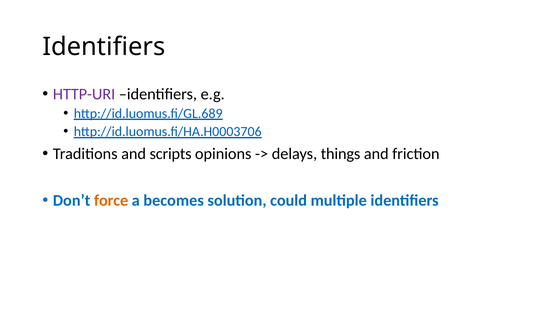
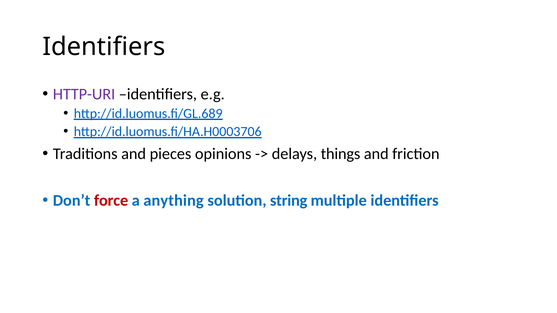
scripts: scripts -> pieces
force colour: orange -> red
becomes: becomes -> anything
could: could -> string
